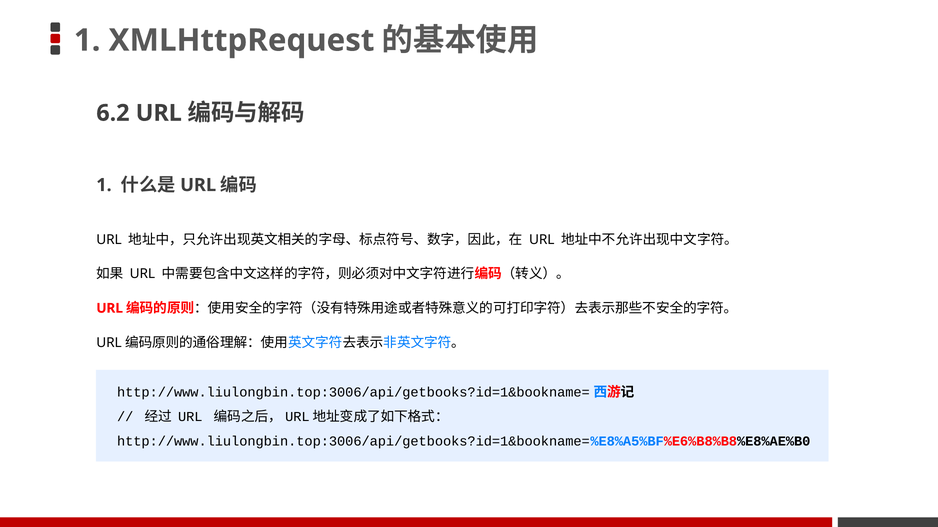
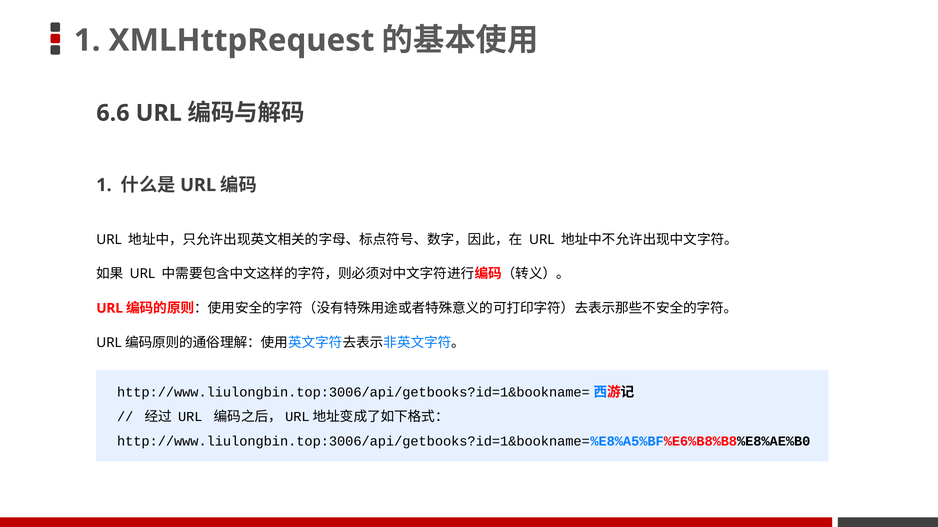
6.2: 6.2 -> 6.6
